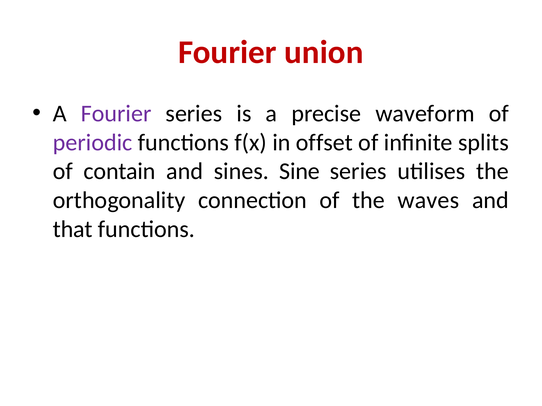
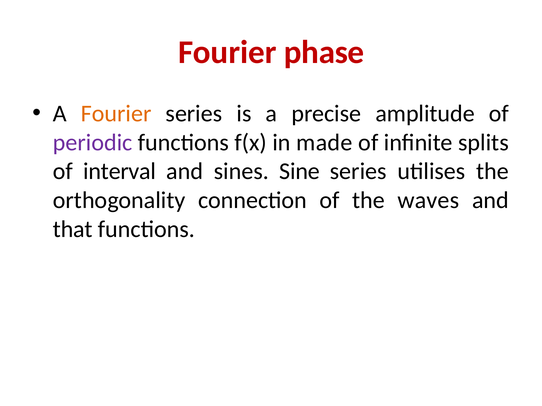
union: union -> phase
Fourier at (116, 114) colour: purple -> orange
waveform: waveform -> amplitude
offset: offset -> made
contain: contain -> interval
